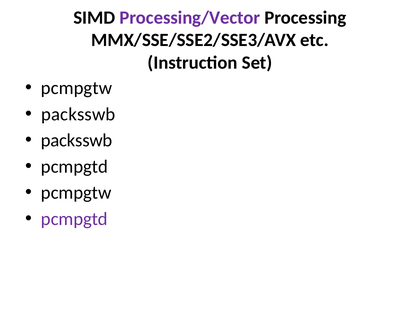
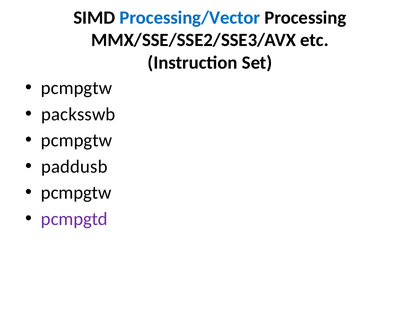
Processing/Vector colour: purple -> blue
packsswb at (77, 140): packsswb -> pcmpgtw
pcmpgtd at (74, 167): pcmpgtd -> paddusb
